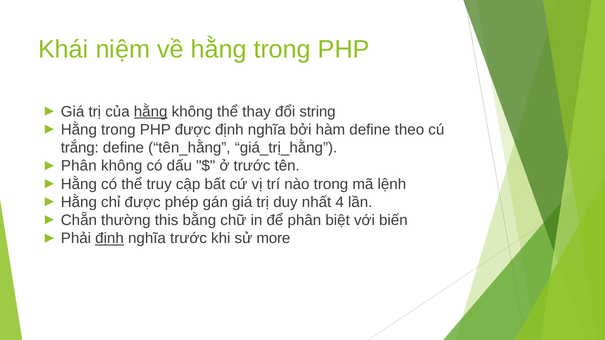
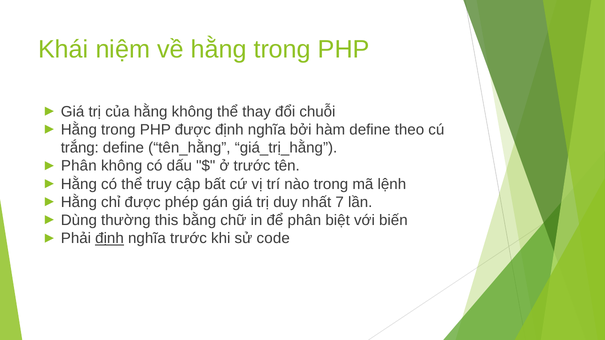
hằng at (151, 112) underline: present -> none
string: string -> chuỗi
4: 4 -> 7
Chẵn: Chẵn -> Dùng
more: more -> code
